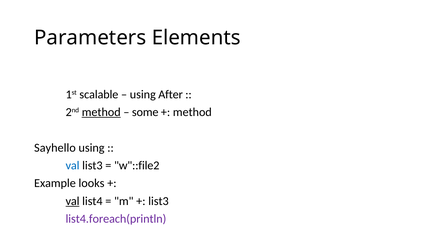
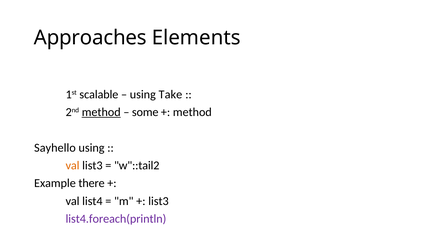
Parameters: Parameters -> Approaches
After: After -> Take
val at (73, 166) colour: blue -> orange
w"::file2: w"::file2 -> w"::tail2
looks: looks -> there
val at (73, 201) underline: present -> none
